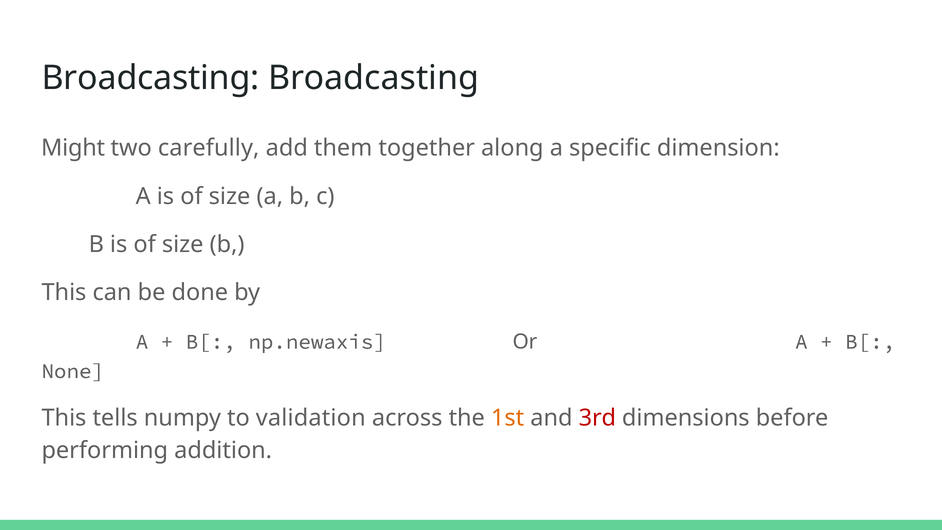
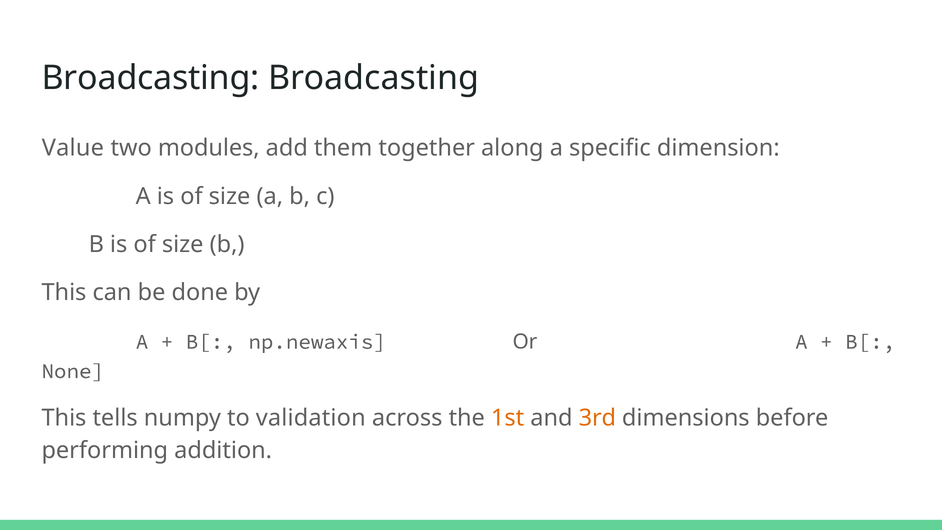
Might: Might -> Value
carefully: carefully -> modules
3rd colour: red -> orange
